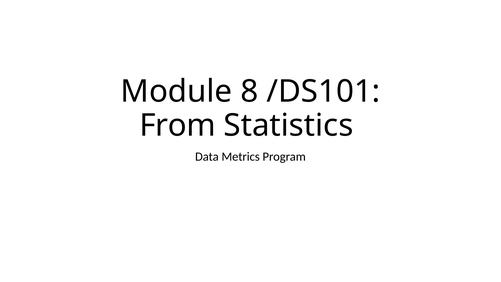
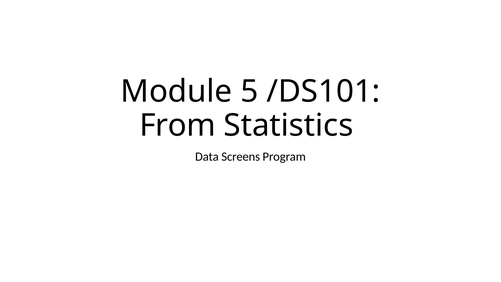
8: 8 -> 5
Metrics: Metrics -> Screens
